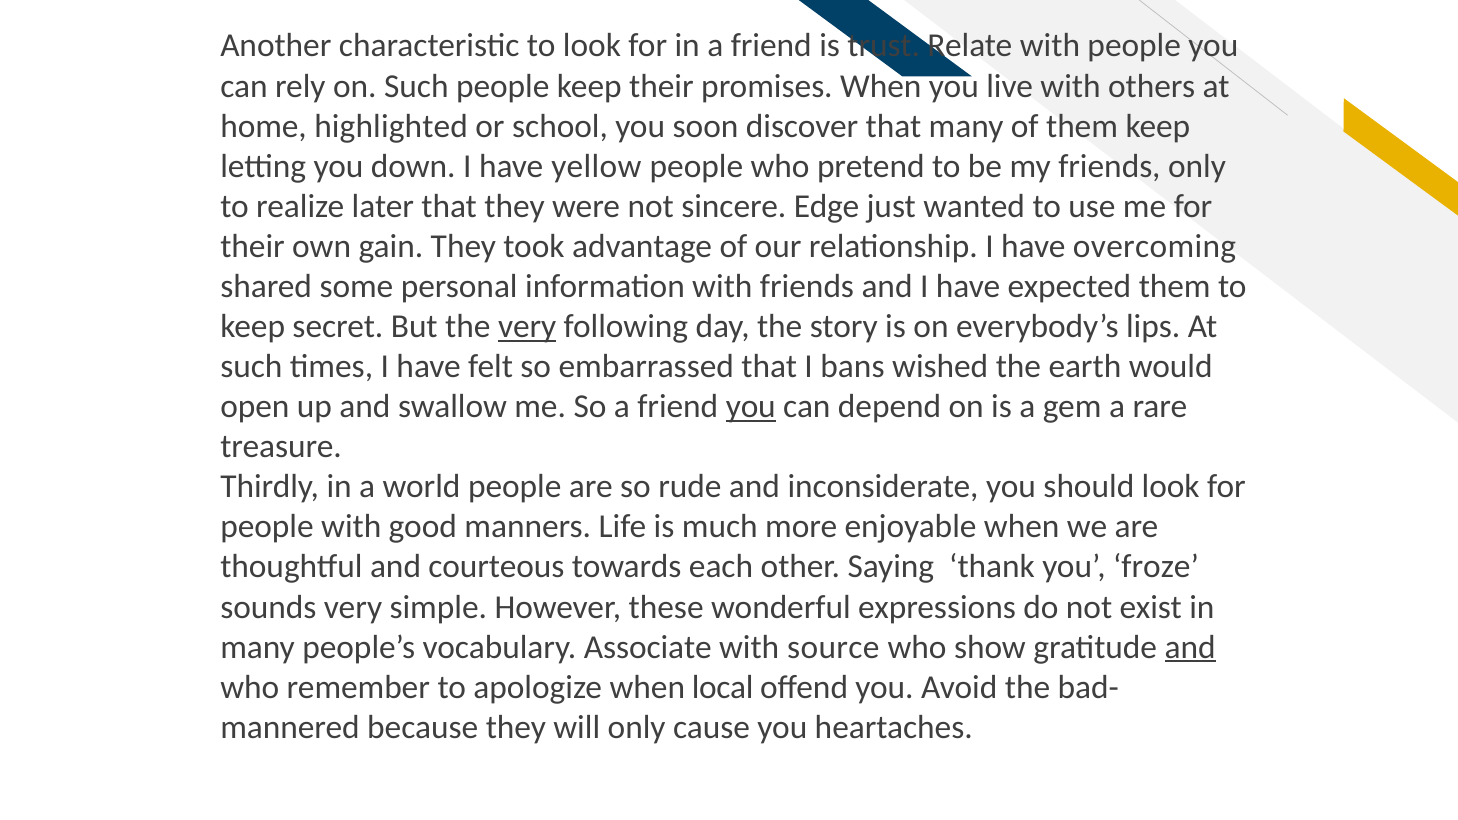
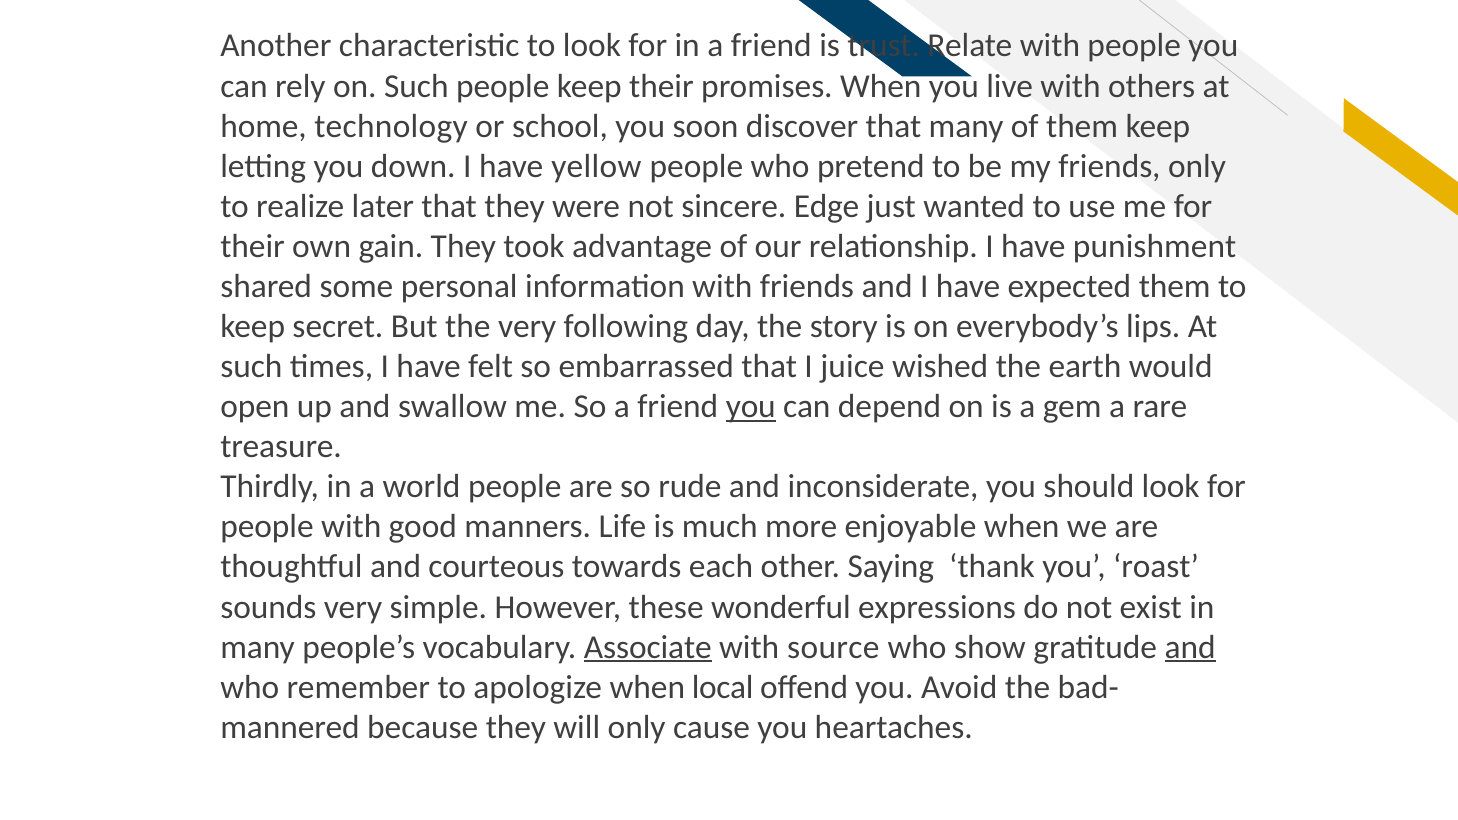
highlighted: highlighted -> technology
overcoming: overcoming -> punishment
very at (527, 327) underline: present -> none
bans: bans -> juice
froze: froze -> roast
Associate underline: none -> present
